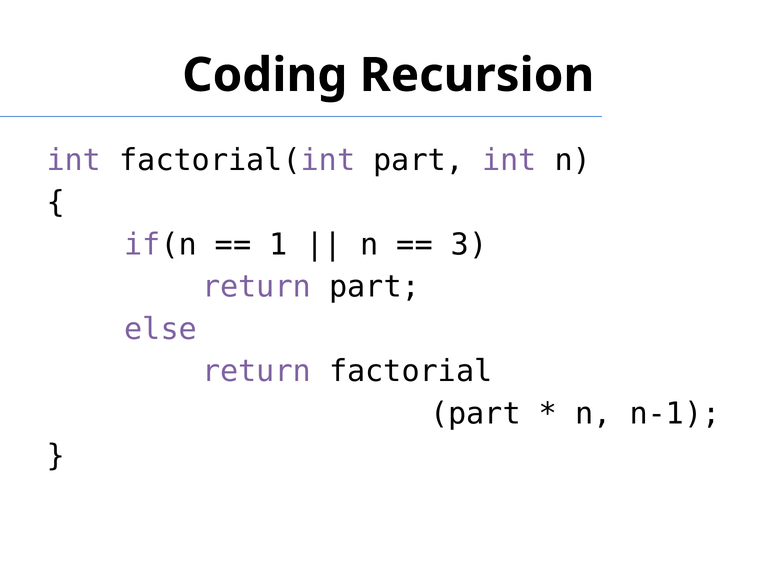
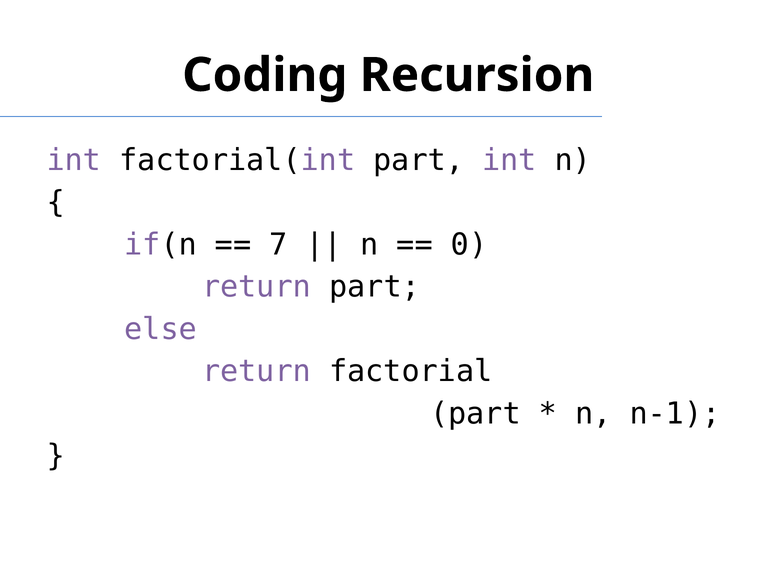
1: 1 -> 7
3: 3 -> 0
